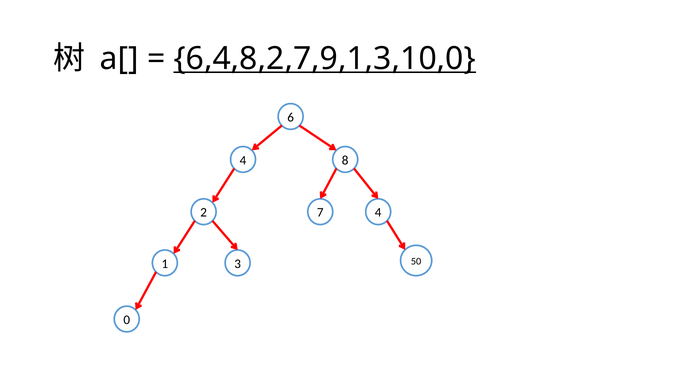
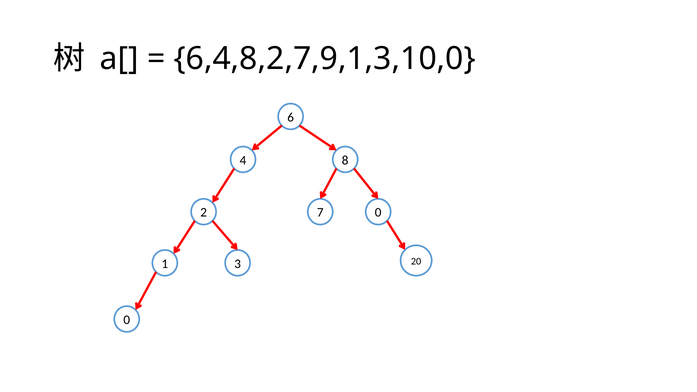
6,4,8,2,7,9,1,3,10,0 underline: present -> none
7 4: 4 -> 0
50: 50 -> 20
